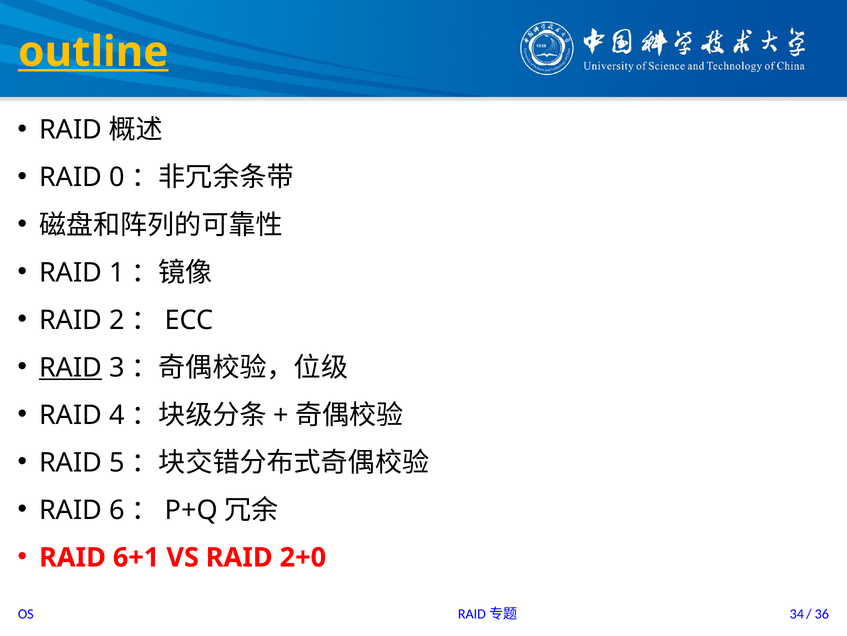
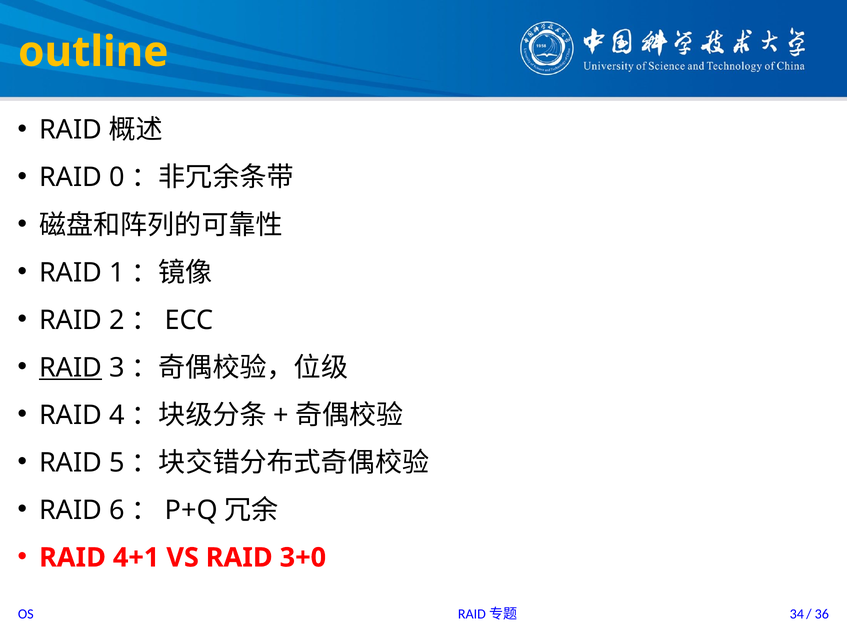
outline underline: present -> none
6+1: 6+1 -> 4+1
2+0: 2+0 -> 3+0
